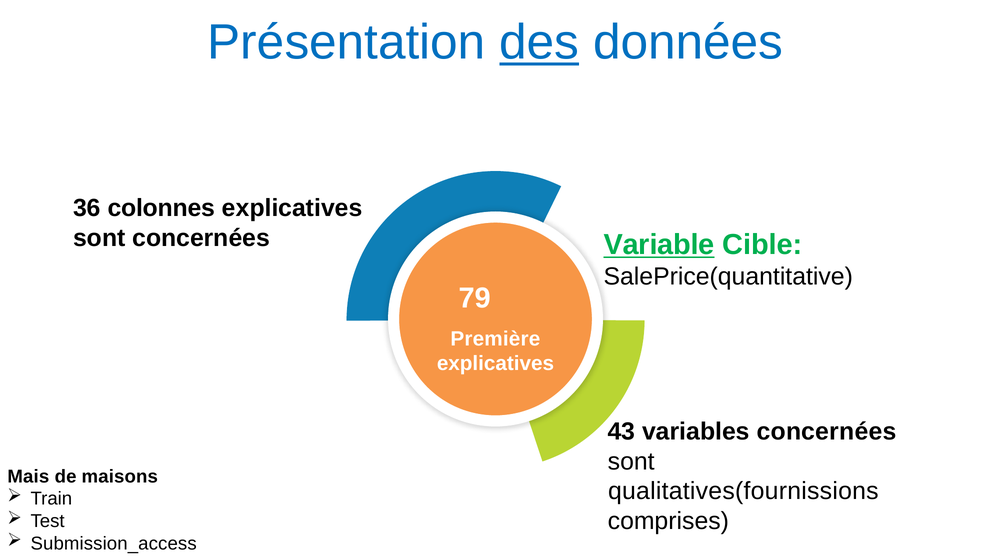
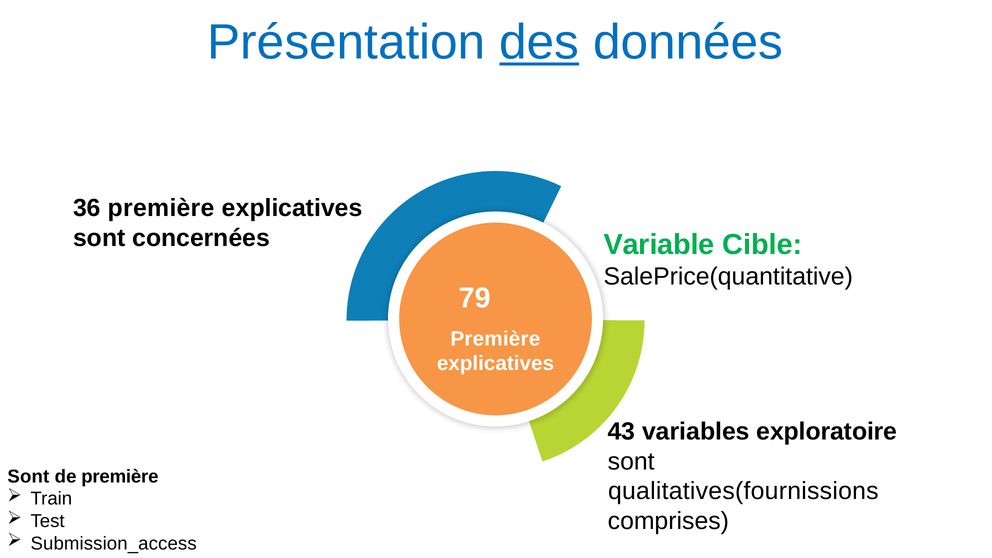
36 colonnes: colonnes -> première
Variable underline: present -> none
variables concernées: concernées -> exploratoire
Mais at (28, 476): Mais -> Sont
de maisons: maisons -> première
